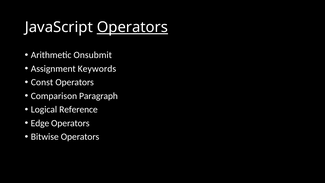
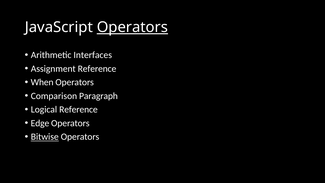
Onsubmit: Onsubmit -> Interfaces
Assignment Keywords: Keywords -> Reference
Const: Const -> When
Bitwise underline: none -> present
